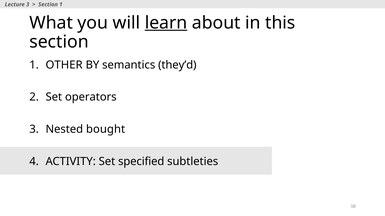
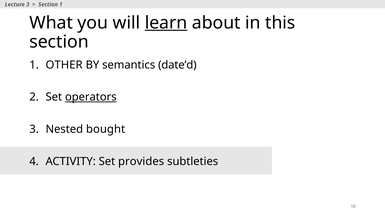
they’d: they’d -> date’d
operators underline: none -> present
specified: specified -> provides
